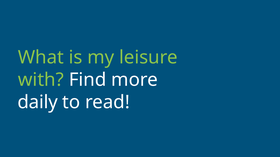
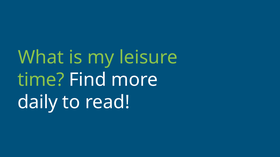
with: with -> time
